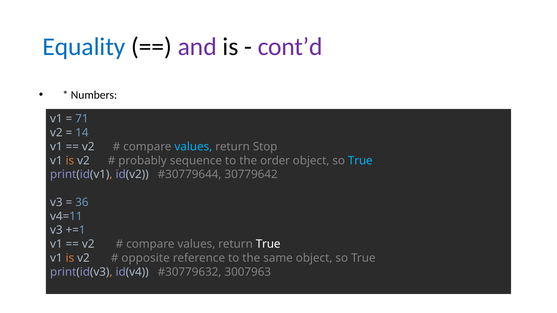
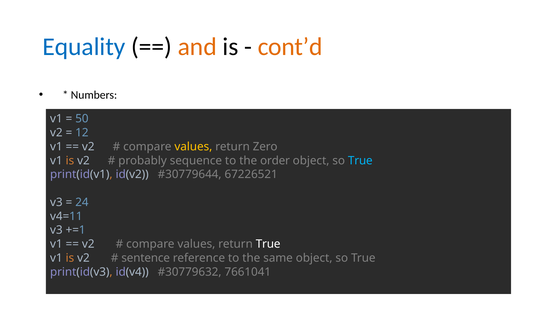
and colour: purple -> orange
cont’d colour: purple -> orange
71: 71 -> 50
14: 14 -> 12
values at (193, 147) colour: light blue -> yellow
Stop: Stop -> Zero
30779642: 30779642 -> 67226521
36: 36 -> 24
opposite: opposite -> sentence
3007963: 3007963 -> 7661041
